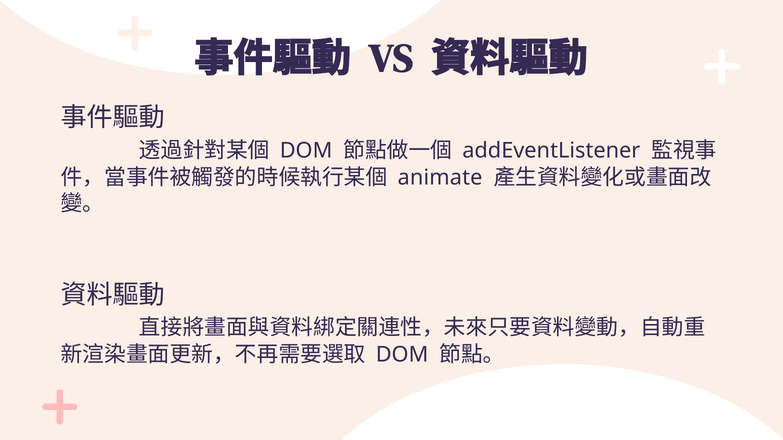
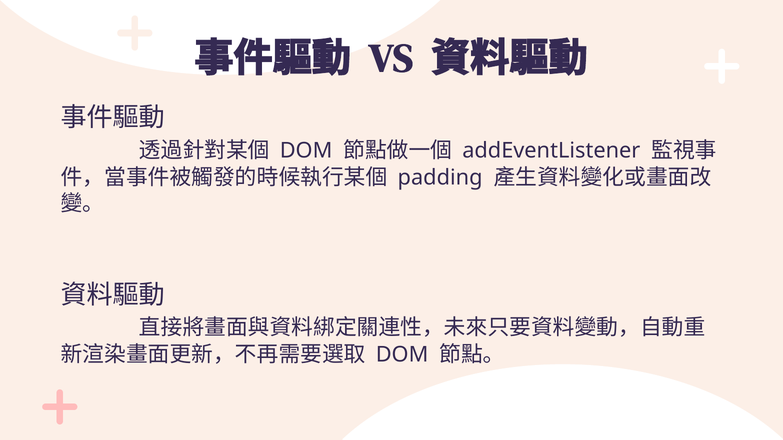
animate: animate -> padding
